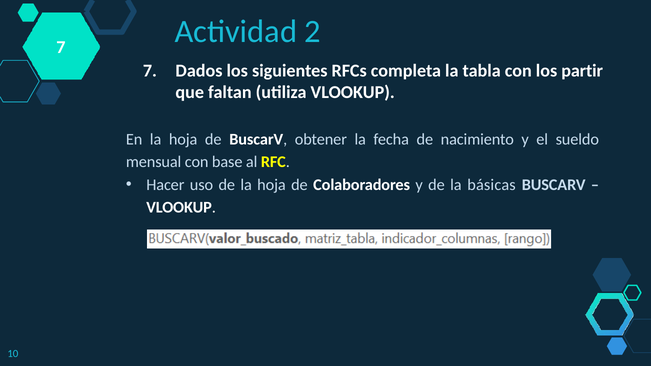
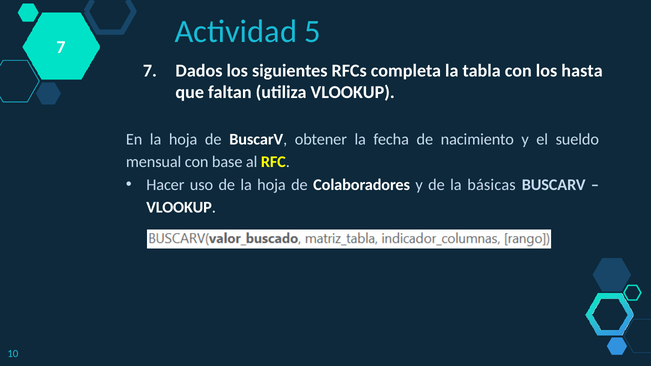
2: 2 -> 5
partir: partir -> hasta
